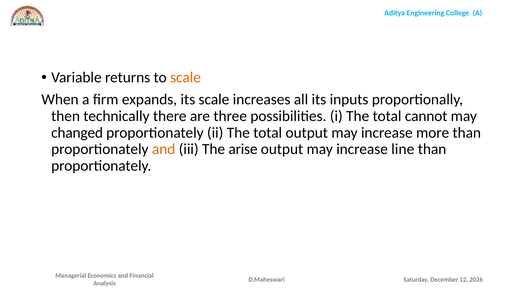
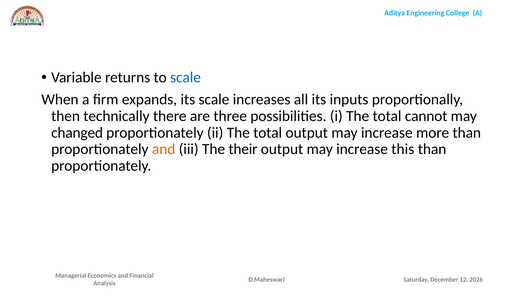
scale at (185, 77) colour: orange -> blue
arise: arise -> their
line: line -> this
